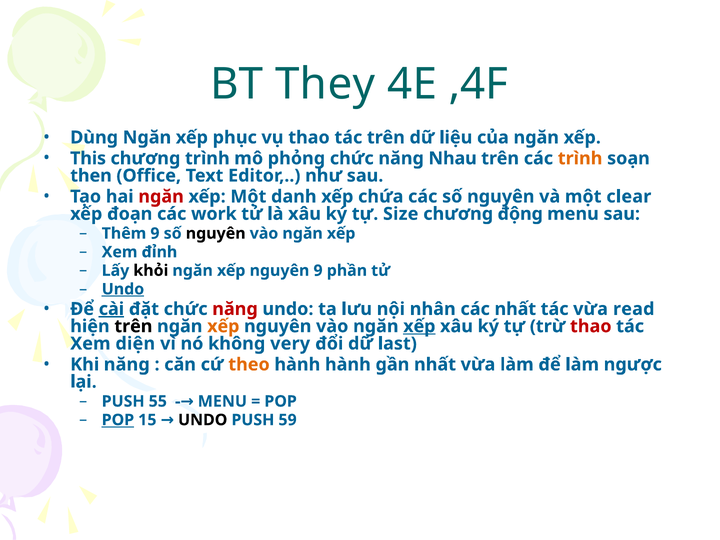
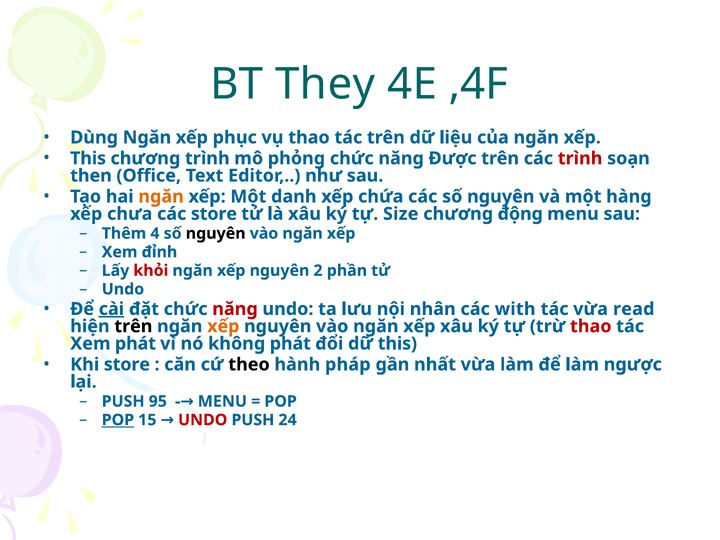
Nhau: Nhau -> Được
trình at (580, 158) colour: orange -> red
ngăn at (161, 197) colour: red -> orange
clear: clear -> hàng
đoạn: đoạn -> chưa
các work: work -> store
Thêm 9: 9 -> 4
khỏi colour: black -> red
nguyên 9: 9 -> 2
Undo at (123, 289) underline: present -> none
các nhất: nhất -> with
xếp at (419, 326) underline: present -> none
Xem diện: diện -> phát
không very: very -> phát
dữ last: last -> this
Khi năng: năng -> store
theo colour: orange -> black
hành hành: hành -> pháp
55: 55 -> 95
UNDO at (203, 420) colour: black -> red
59: 59 -> 24
